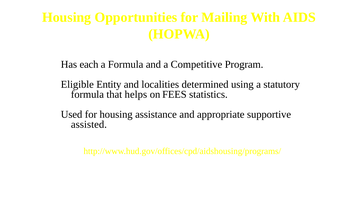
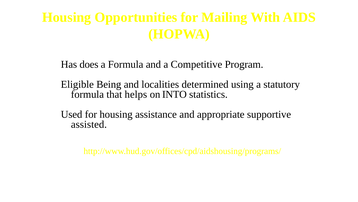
each: each -> does
Entity: Entity -> Being
FEES: FEES -> INTO
